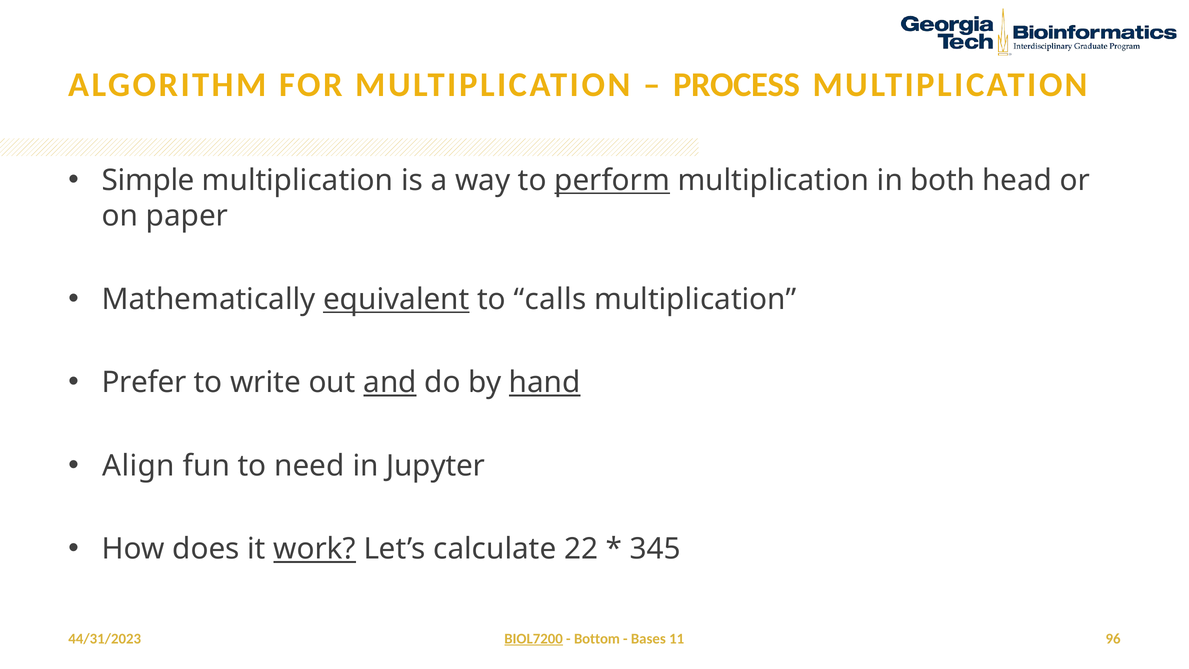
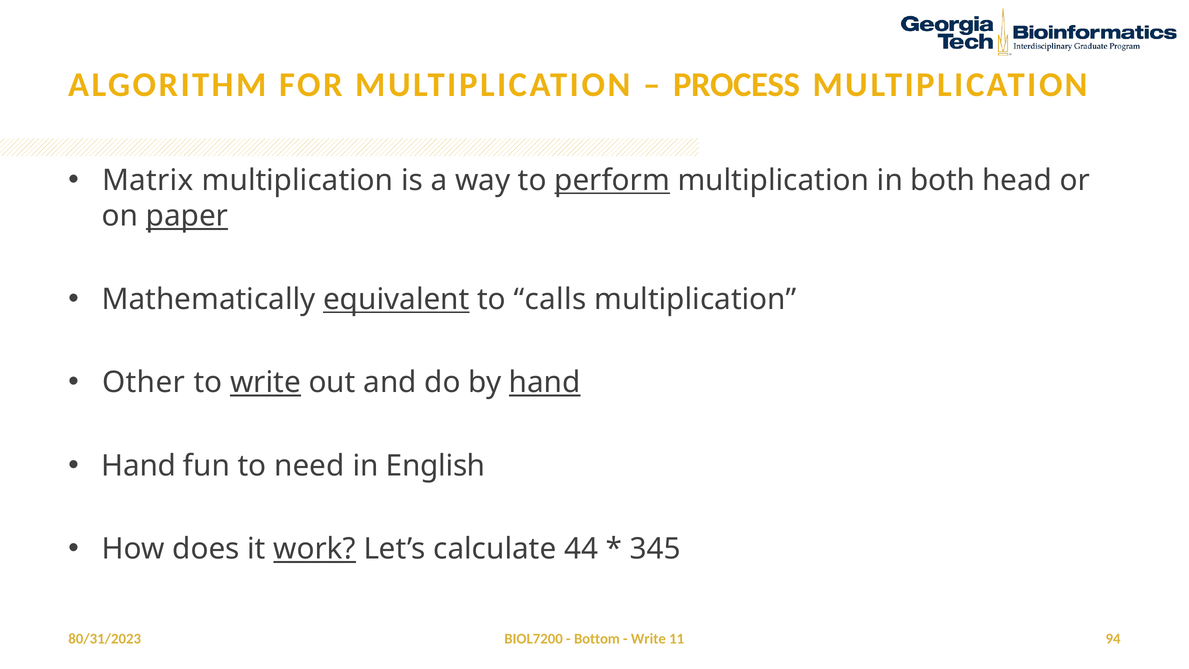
Simple: Simple -> Matrix
paper underline: none -> present
Prefer: Prefer -> Other
write at (265, 383) underline: none -> present
and underline: present -> none
Align at (138, 466): Align -> Hand
Jupyter: Jupyter -> English
22: 22 -> 44
BIOL7200 underline: present -> none
Bases at (648, 639): Bases -> Write
96: 96 -> 94
44/31/2023: 44/31/2023 -> 80/31/2023
